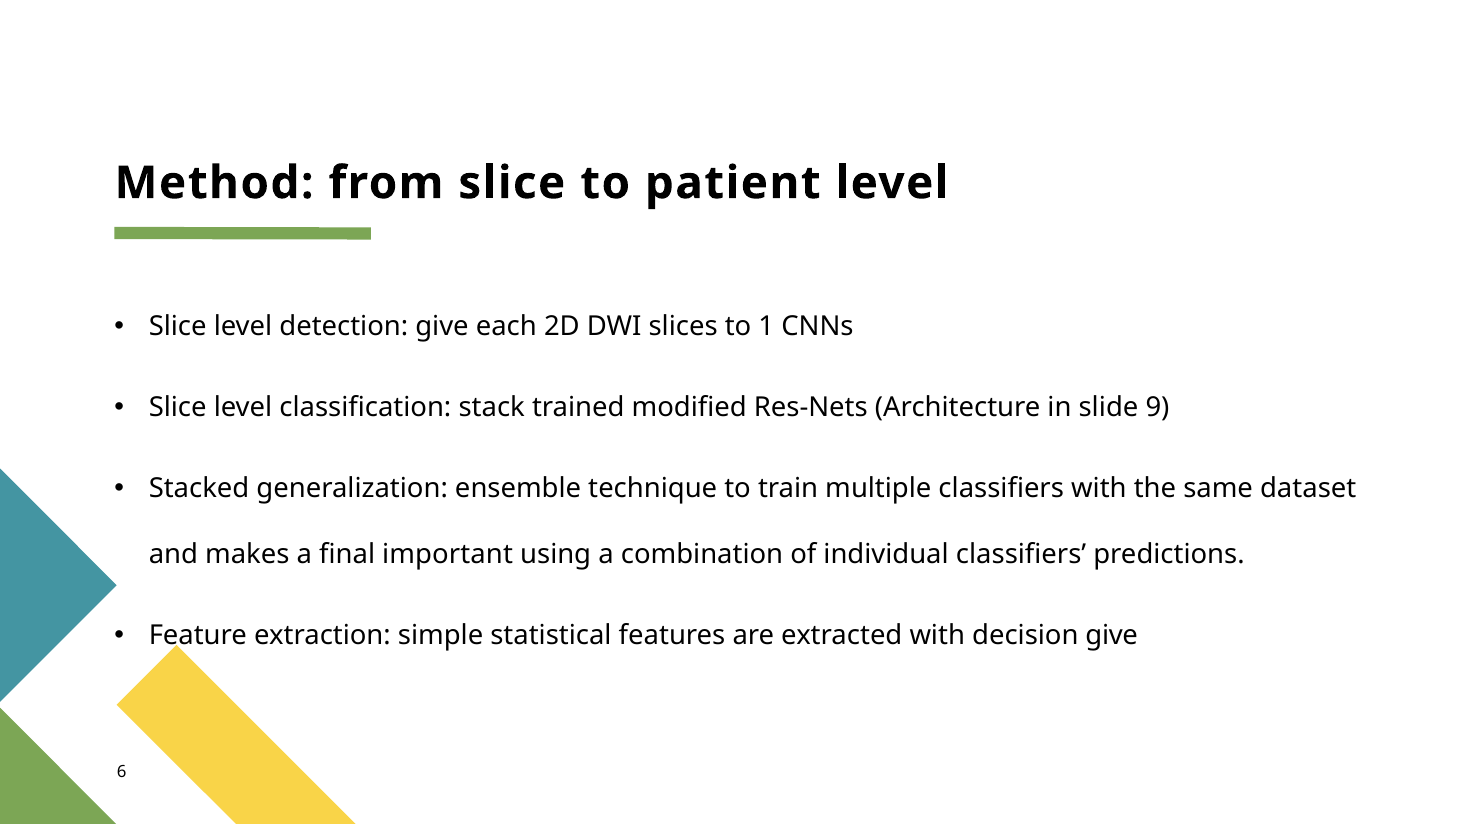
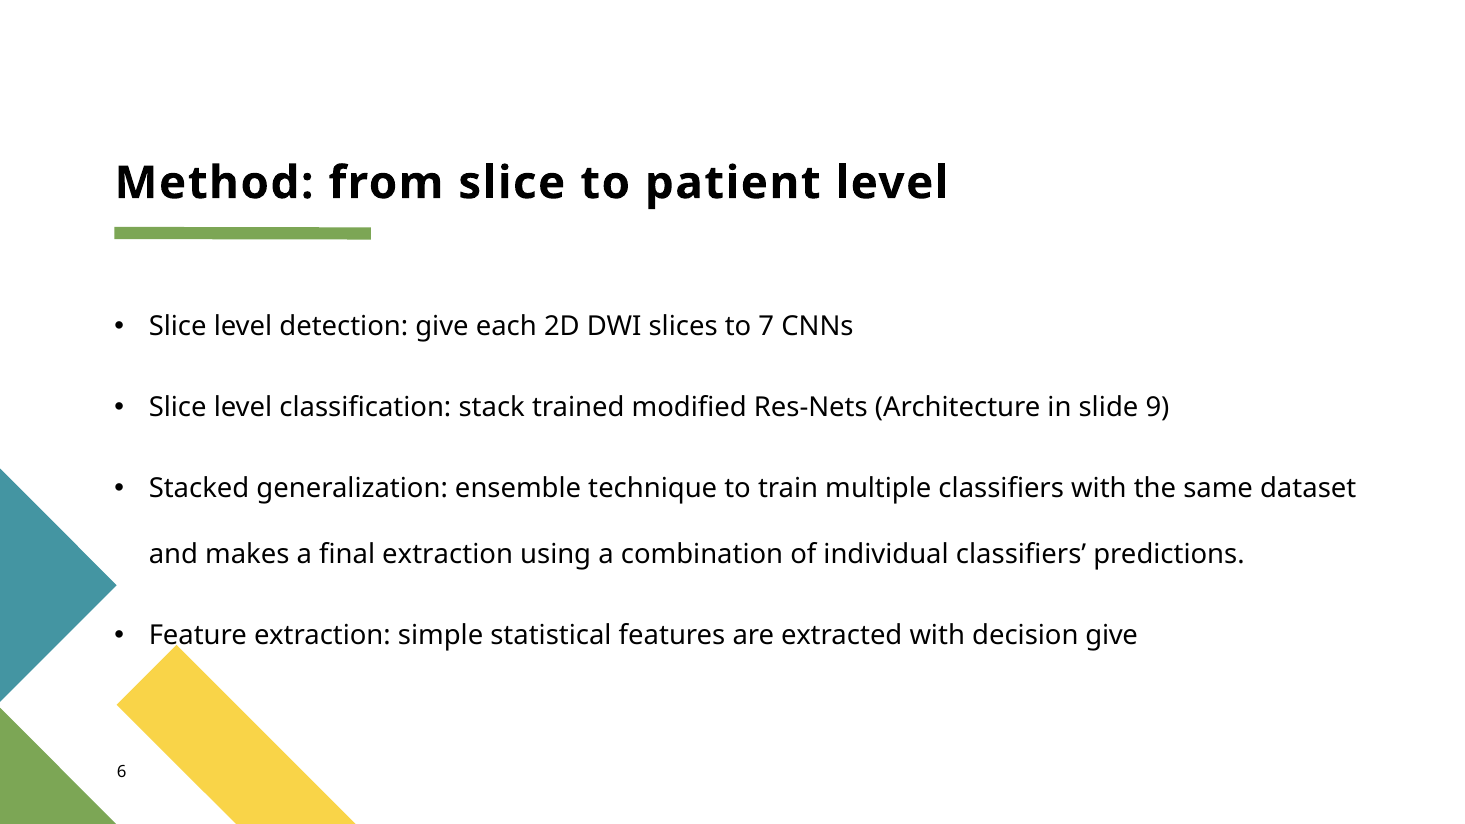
1: 1 -> 7
final important: important -> extraction
